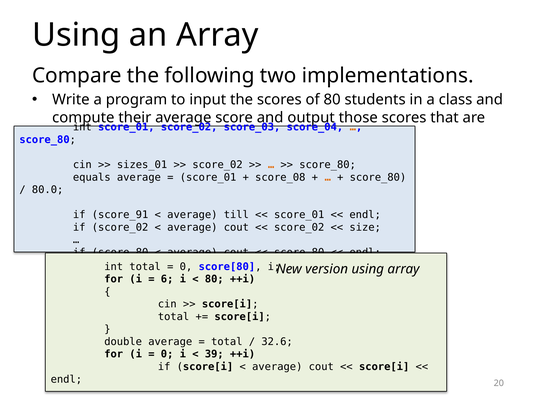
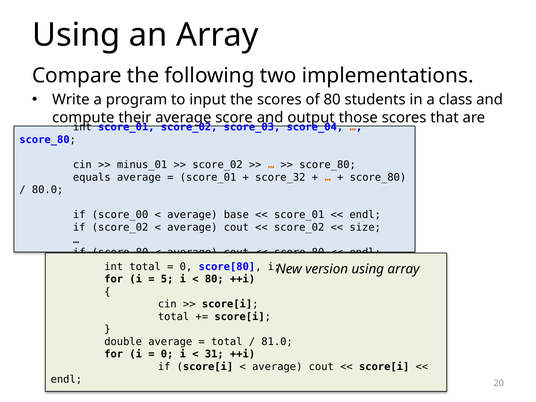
sizes_01: sizes_01 -> minus_01
score_08: score_08 -> score_32
score_91: score_91 -> score_00
till: till -> base
6: 6 -> 5
32.6: 32.6 -> 81.0
39: 39 -> 31
